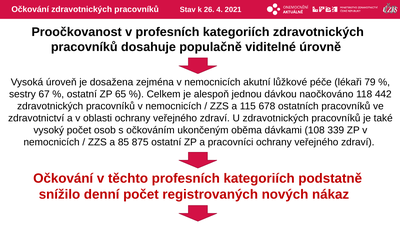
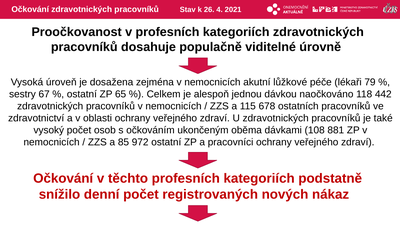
339: 339 -> 881
875: 875 -> 972
